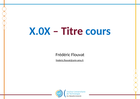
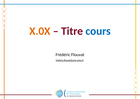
X.0X colour: blue -> orange
